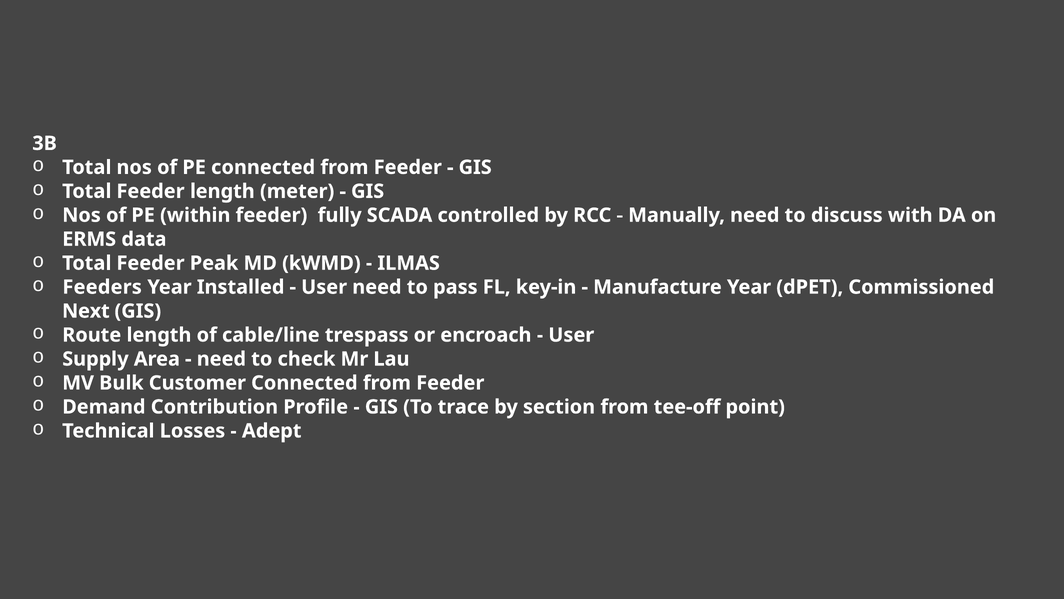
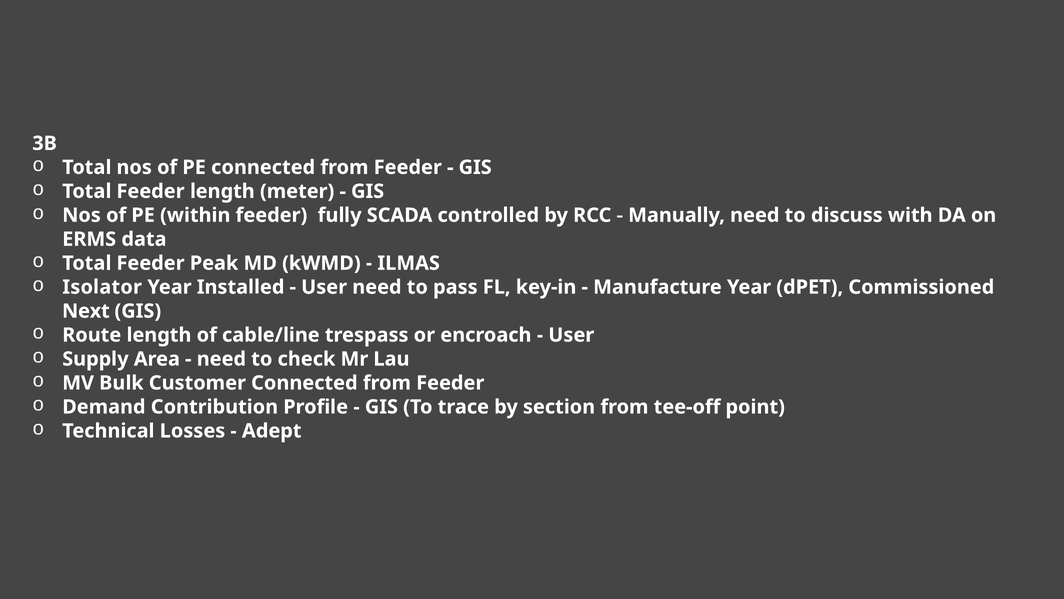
Feeders: Feeders -> Isolator
